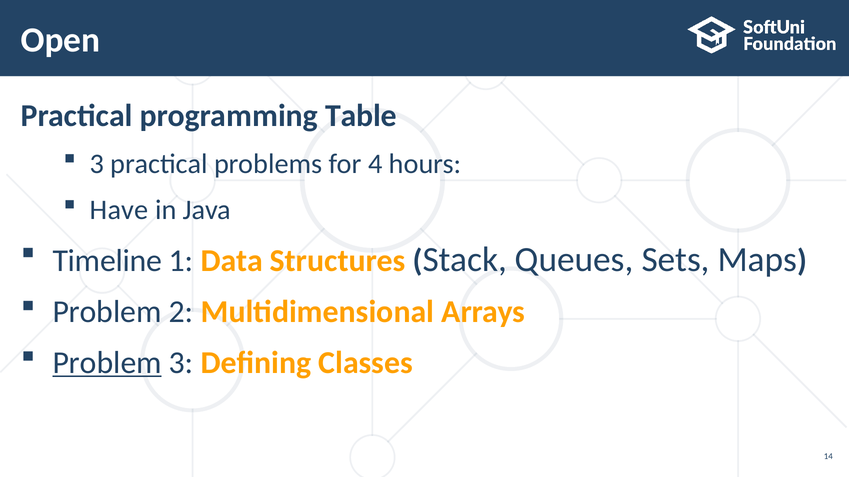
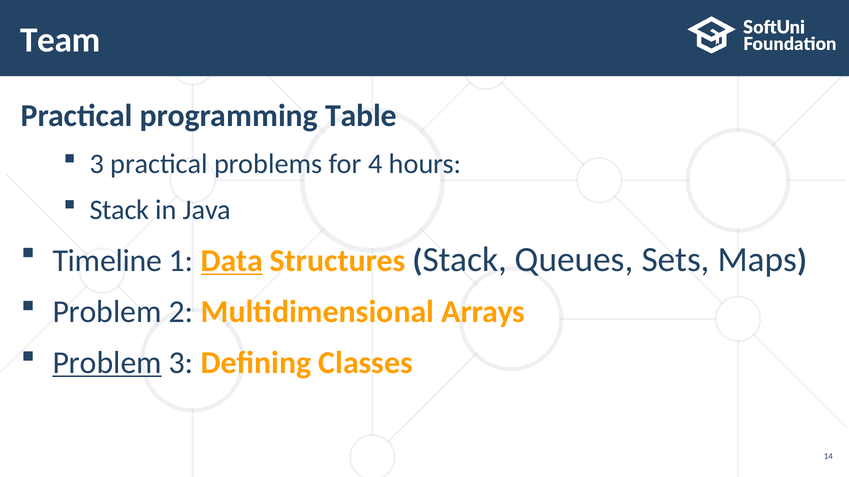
Open: Open -> Team
Have at (119, 210): Have -> Stack
Data underline: none -> present
